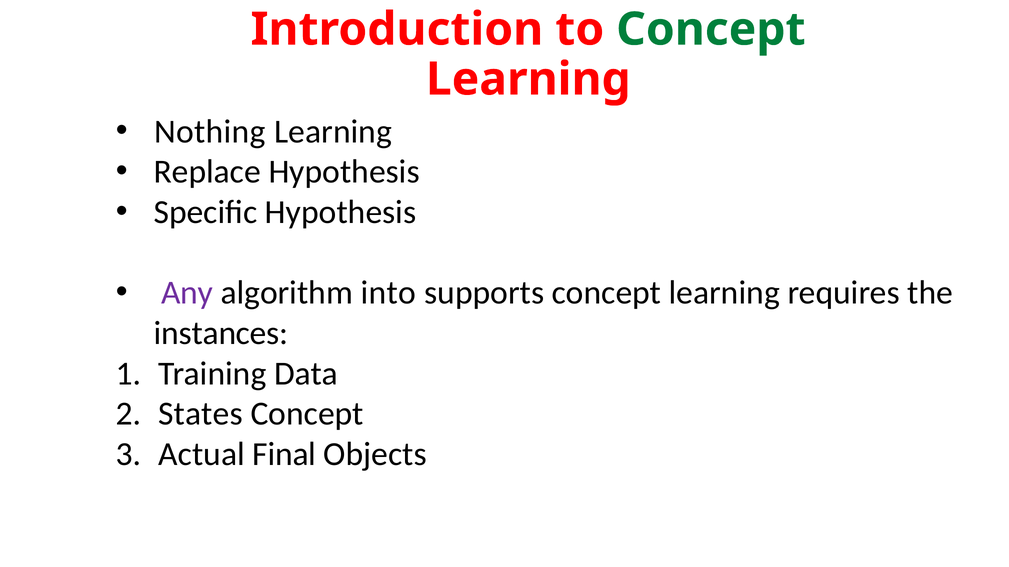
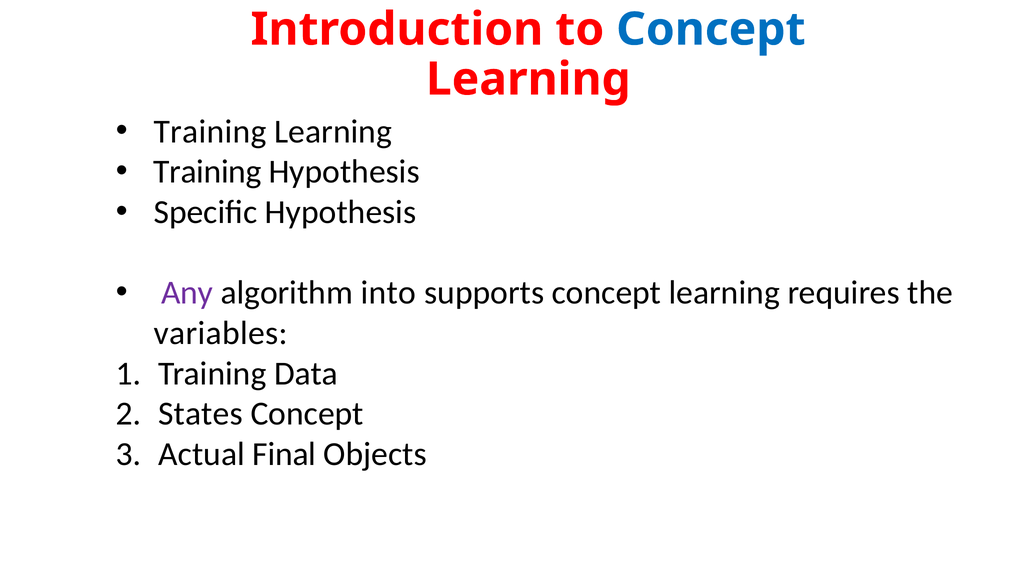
Concept at (711, 29) colour: green -> blue
Nothing at (210, 132): Nothing -> Training
Replace at (207, 172): Replace -> Training
instances: instances -> variables
